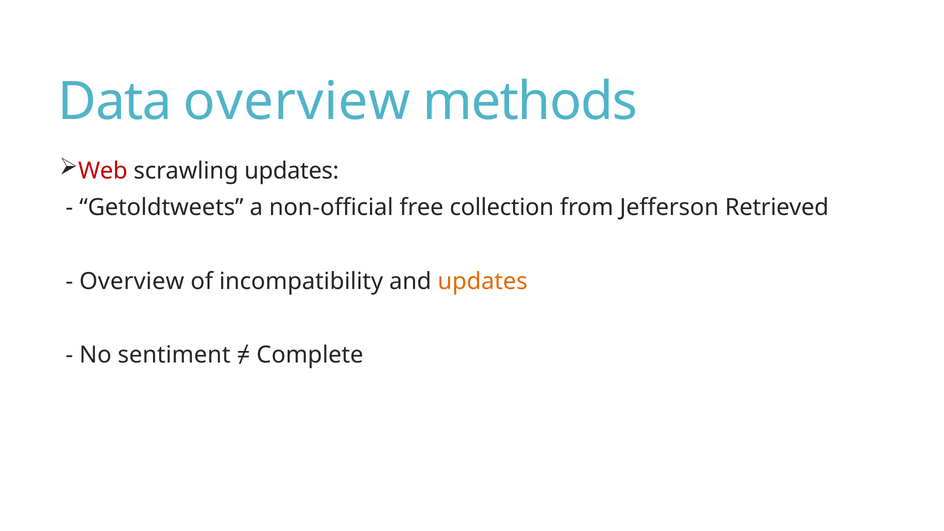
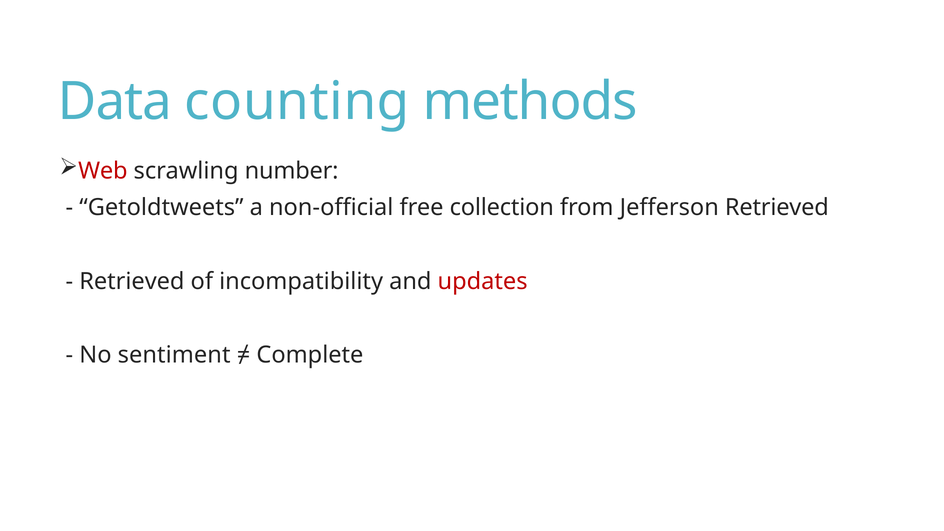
Data overview: overview -> counting
scrawling updates: updates -> number
Overview at (132, 281): Overview -> Retrieved
updates at (483, 281) colour: orange -> red
